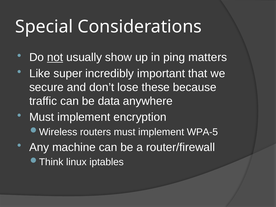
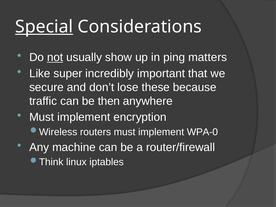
Special underline: none -> present
data: data -> then
WPA-5: WPA-5 -> WPA-0
